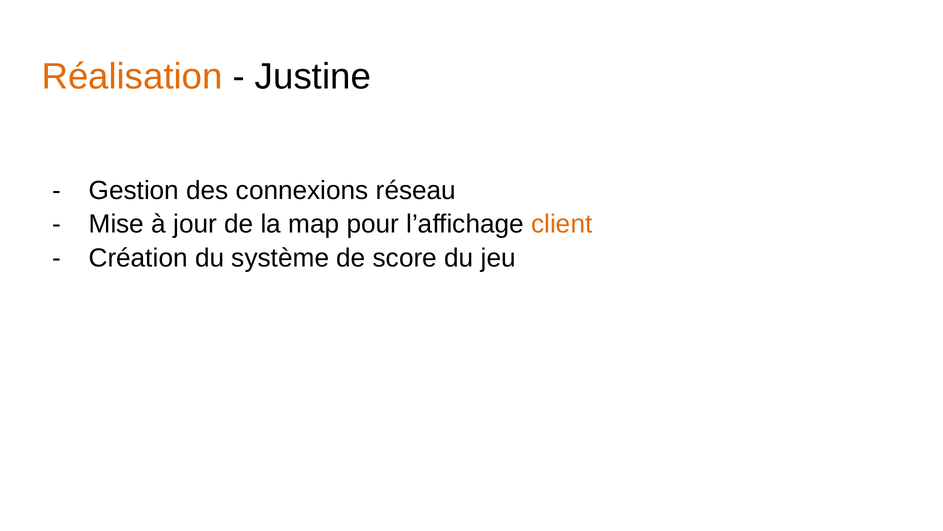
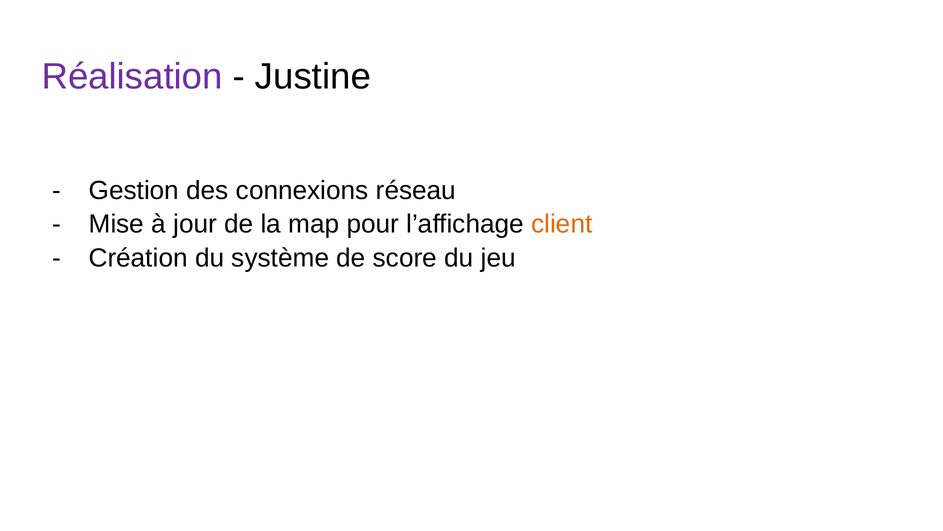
Réalisation colour: orange -> purple
